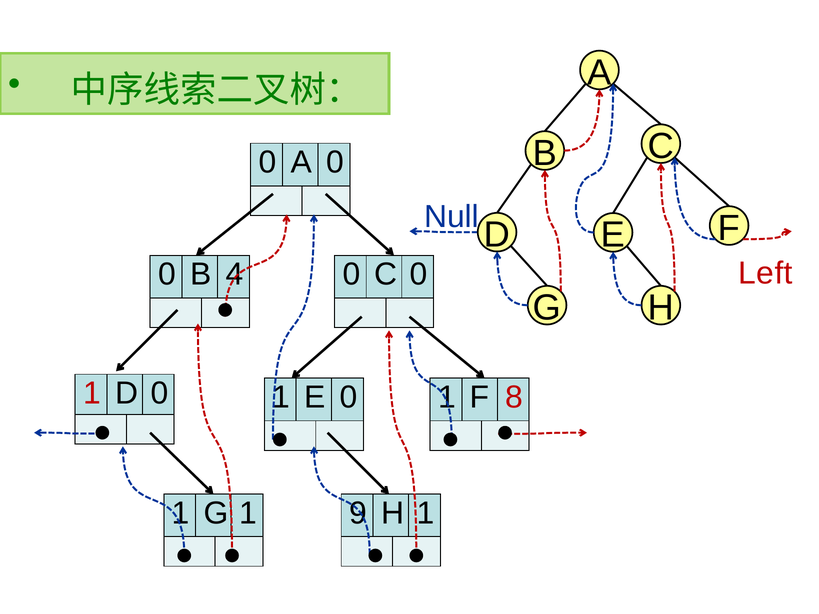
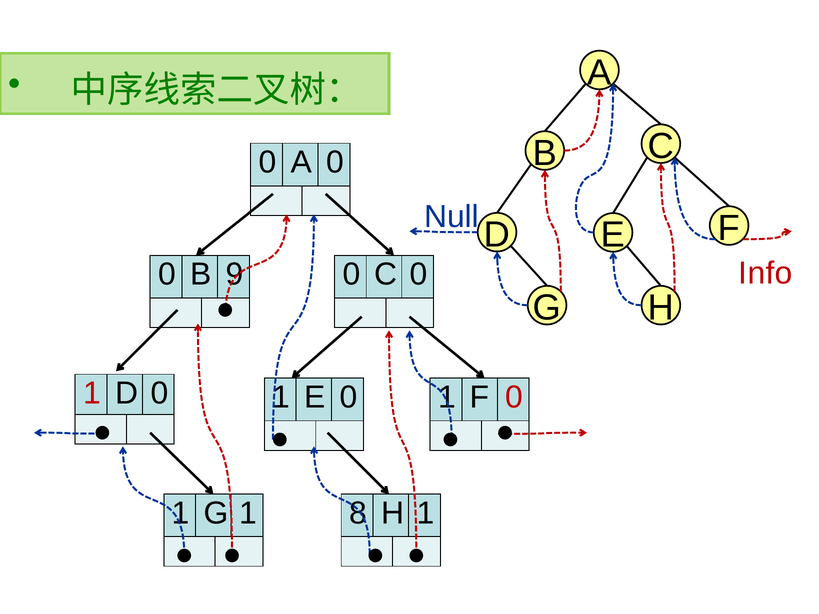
Left: Left -> Info
4: 4 -> 9
F 8: 8 -> 0
9: 9 -> 8
